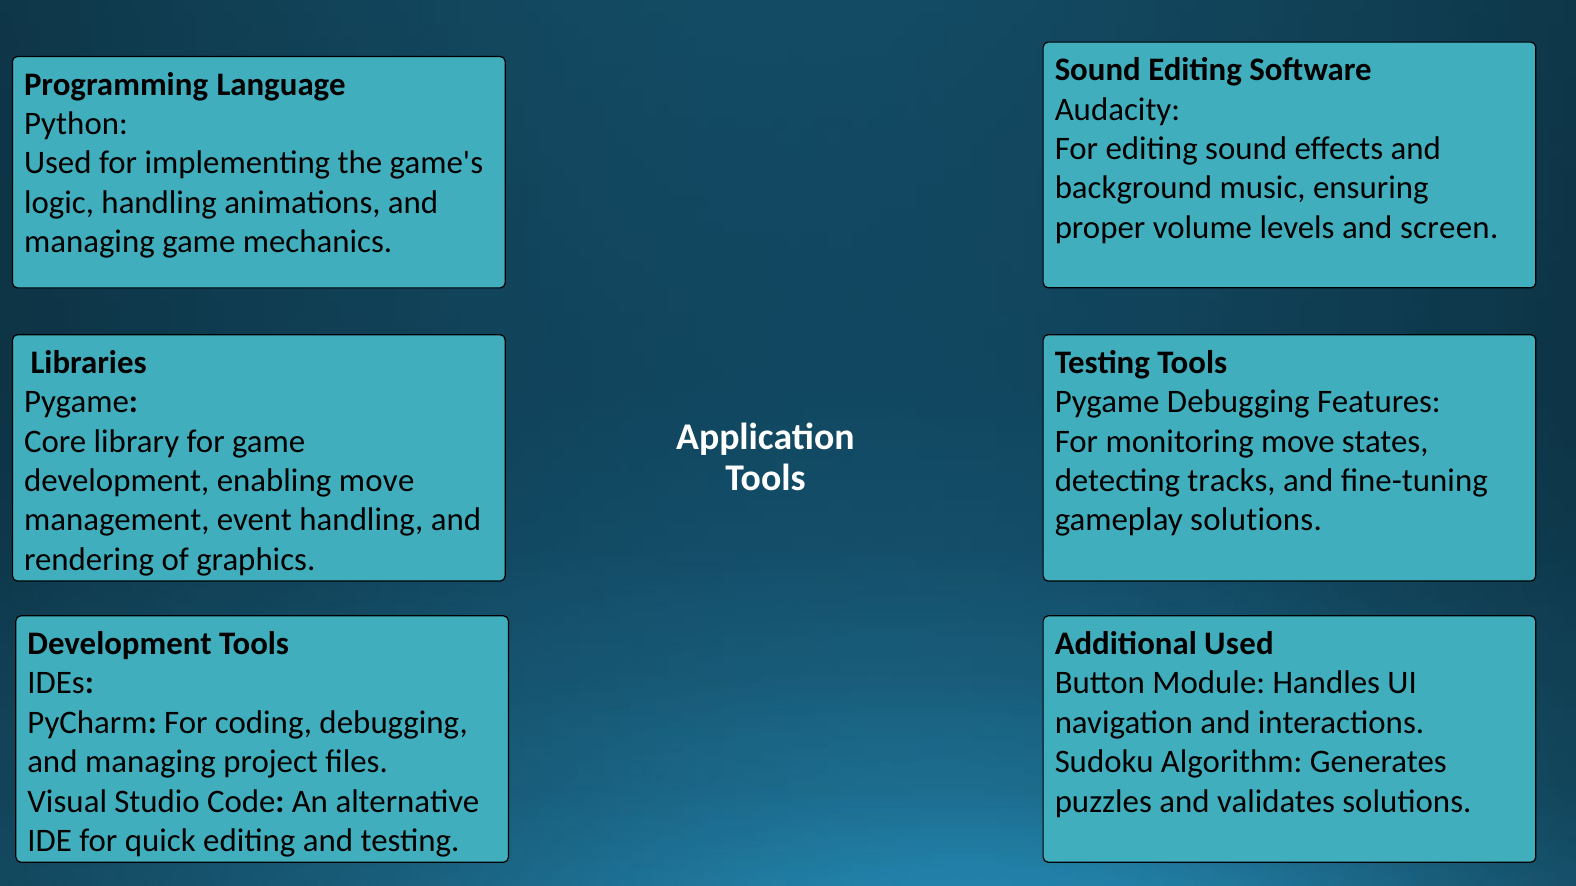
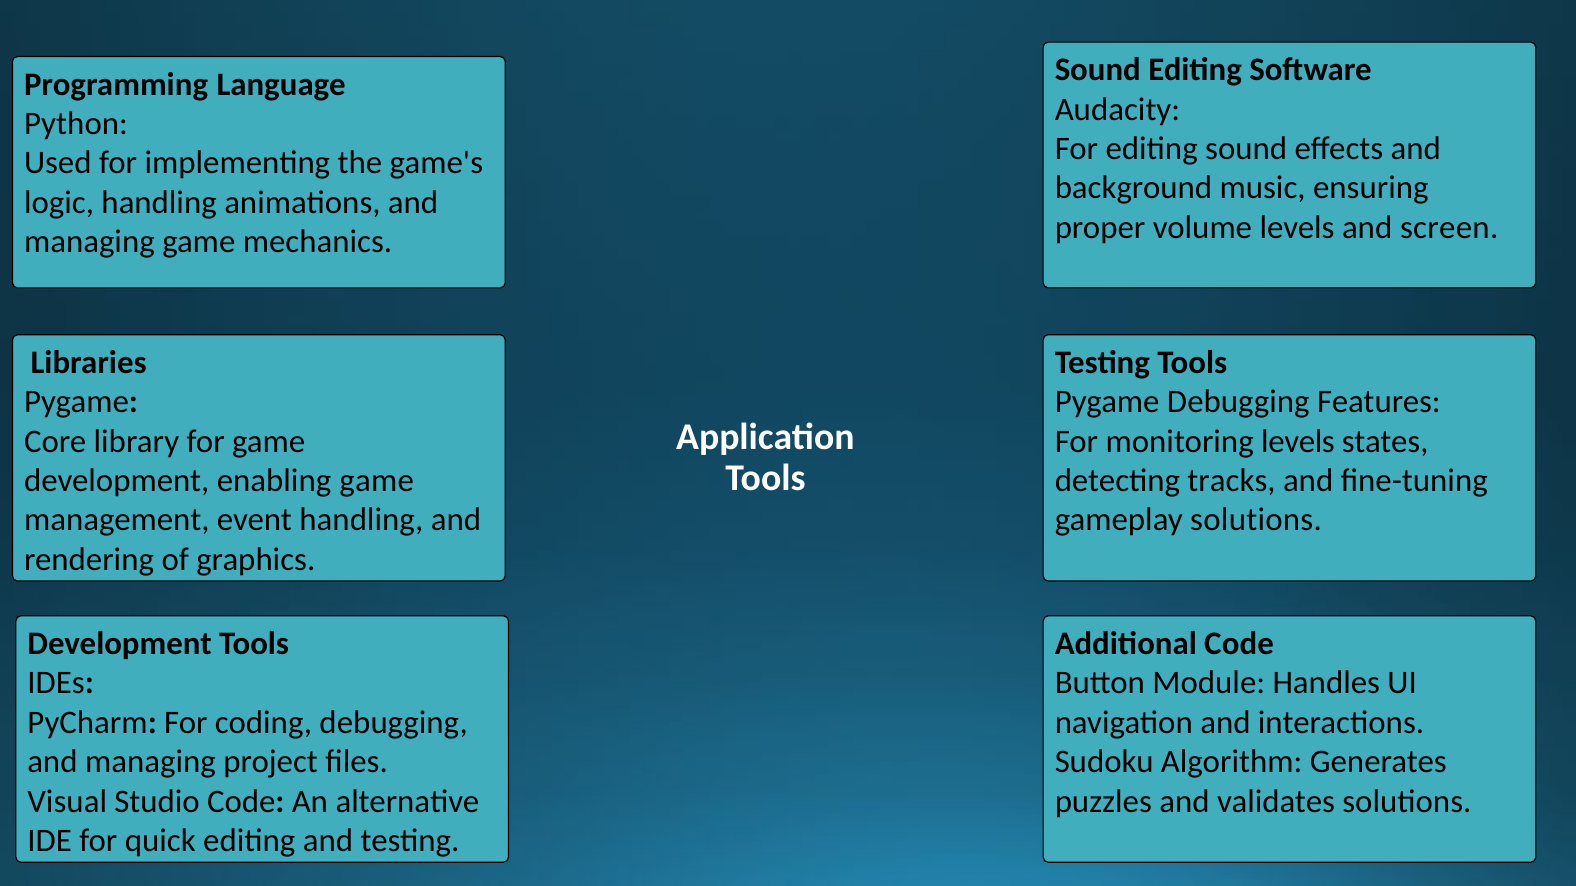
monitoring move: move -> levels
enabling move: move -> game
Additional Used: Used -> Code
